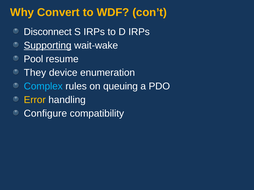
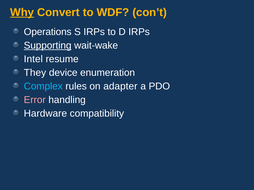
Why underline: none -> present
Disconnect: Disconnect -> Operations
Pool: Pool -> Intel
queuing: queuing -> adapter
Error colour: yellow -> pink
Configure: Configure -> Hardware
